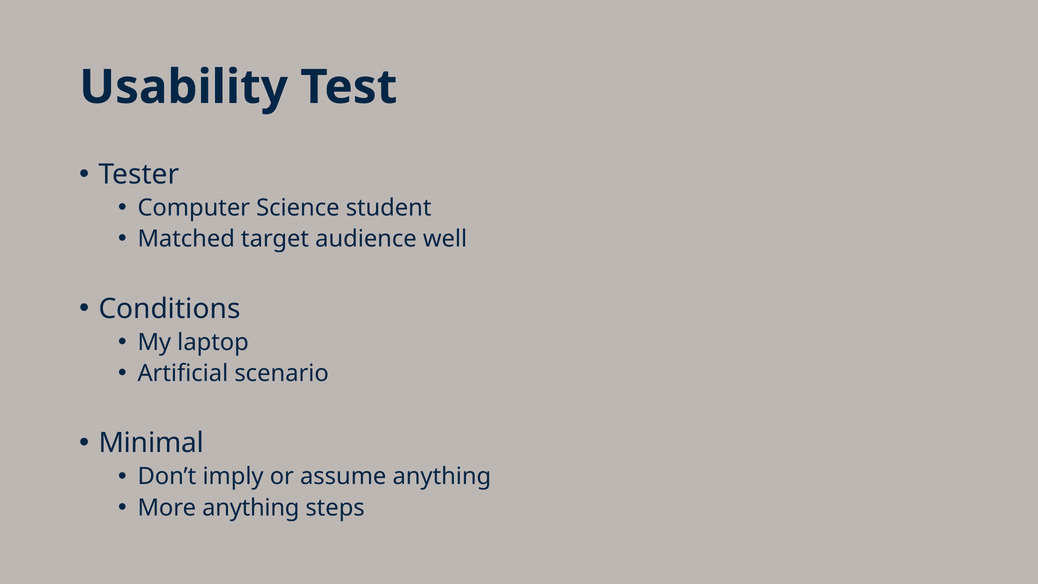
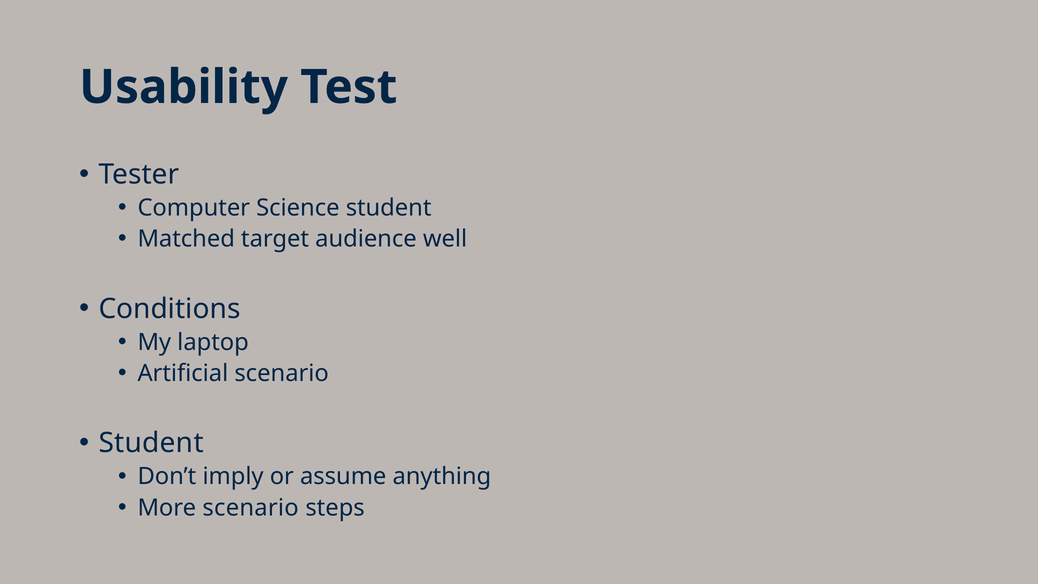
Minimal at (151, 443): Minimal -> Student
More anything: anything -> scenario
